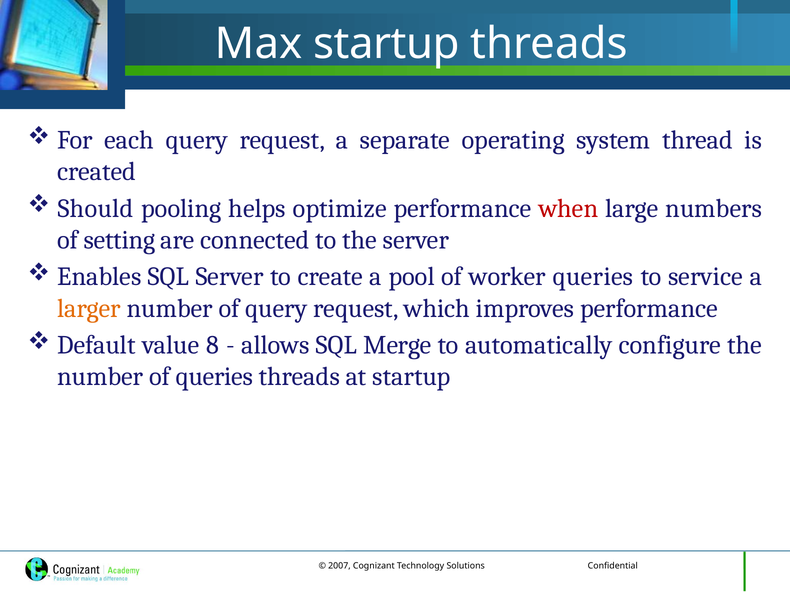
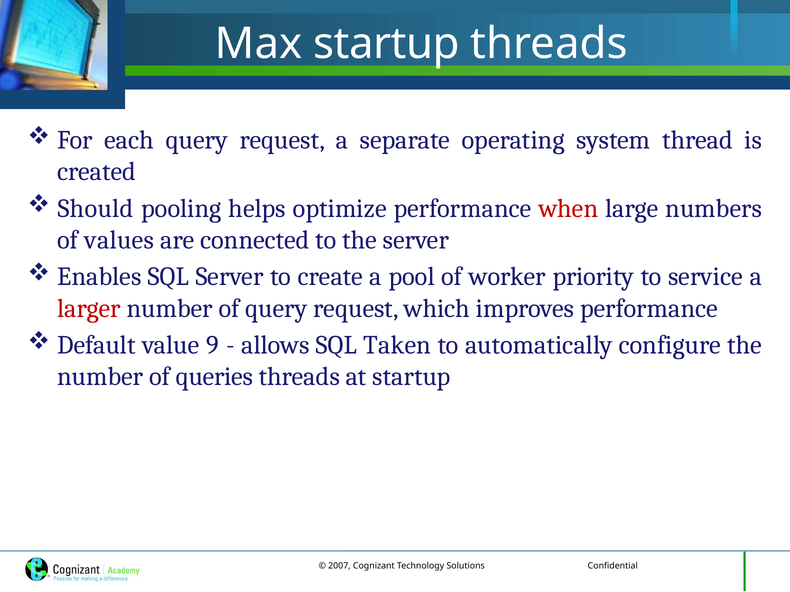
setting: setting -> values
worker queries: queries -> priority
larger colour: orange -> red
8: 8 -> 9
Merge: Merge -> Taken
